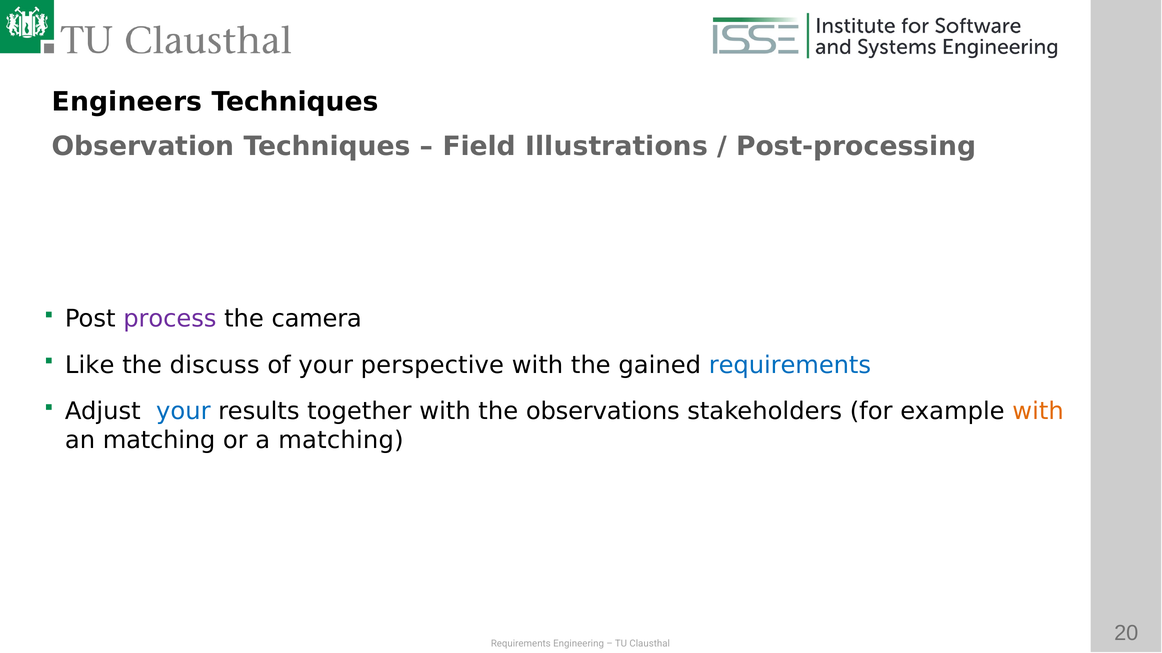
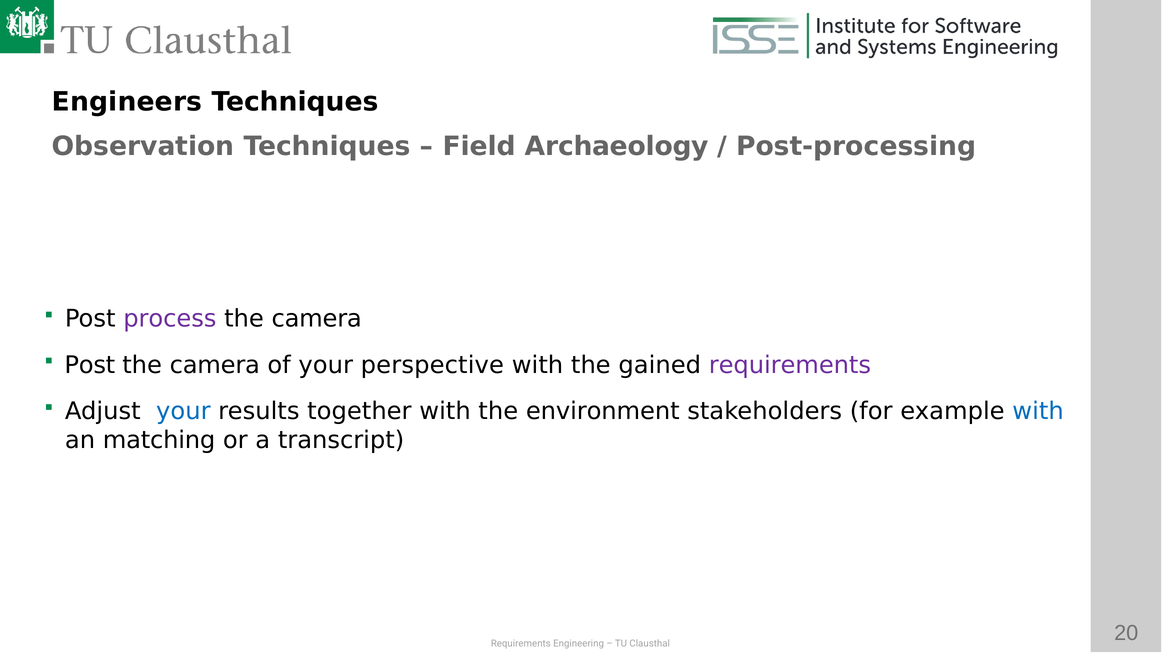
Illustrations: Illustrations -> Archaeology
Like at (90, 365): Like -> Post
discuss at (215, 365): discuss -> camera
requirements at (790, 365) colour: blue -> purple
observations: observations -> environment
with at (1038, 412) colour: orange -> blue
a matching: matching -> transcript
